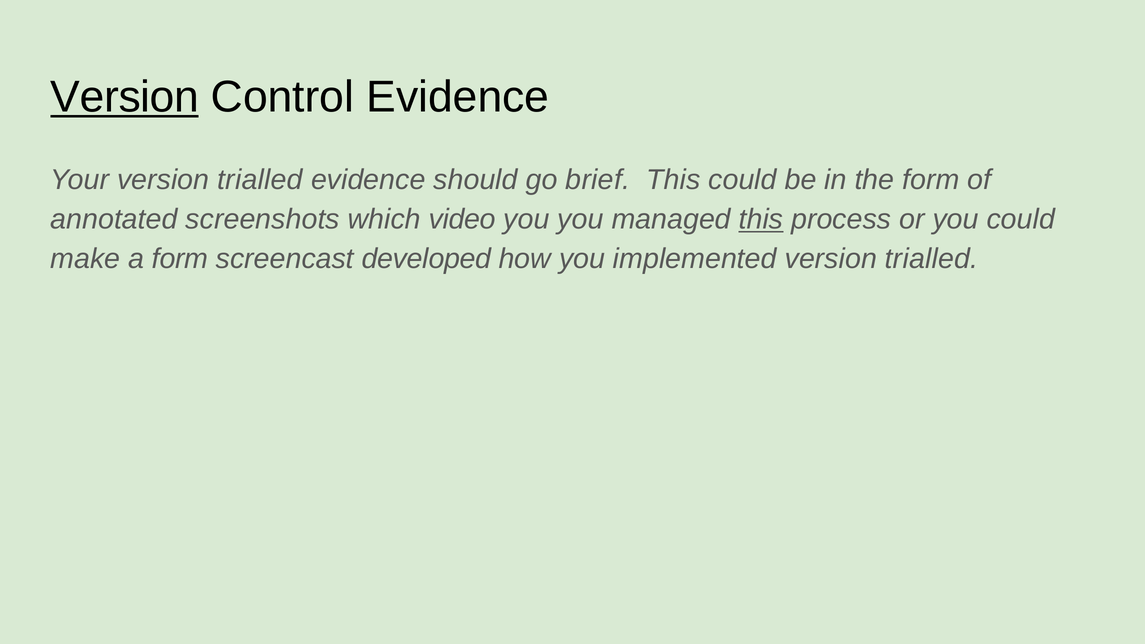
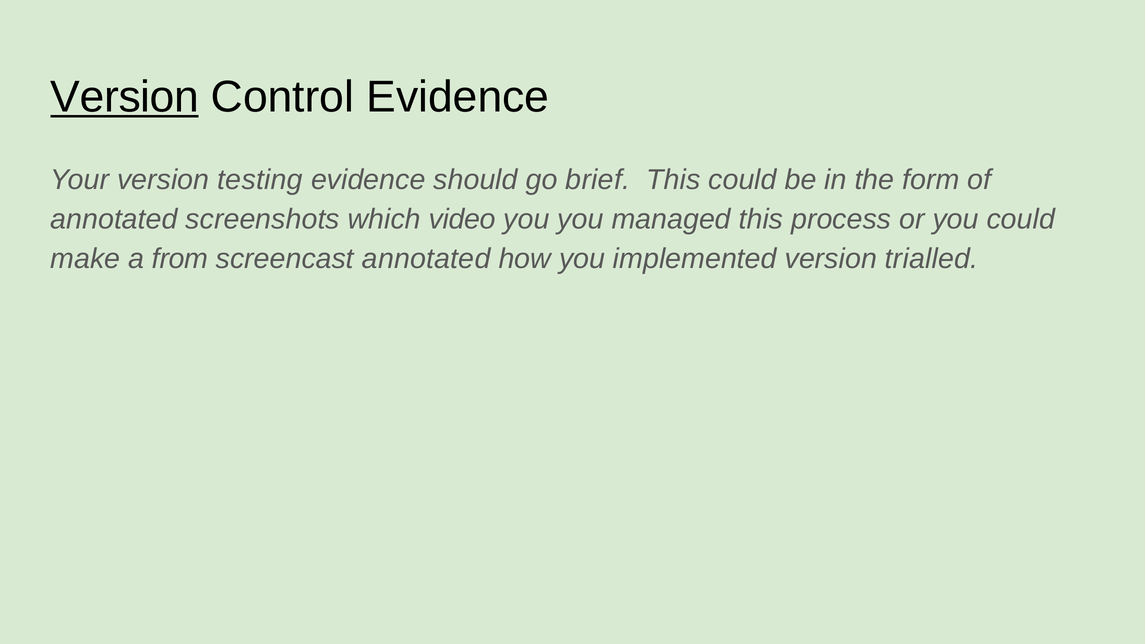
Your version trialled: trialled -> testing
this at (761, 220) underline: present -> none
a form: form -> from
screencast developed: developed -> annotated
